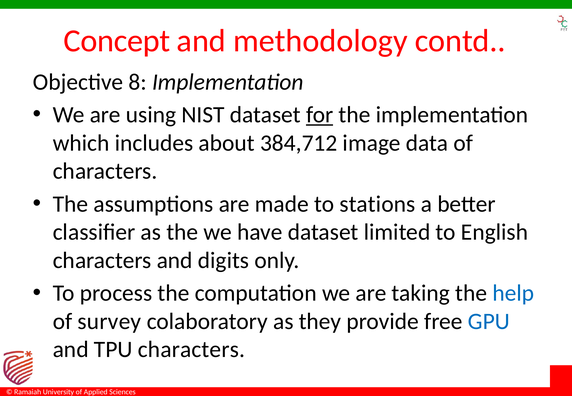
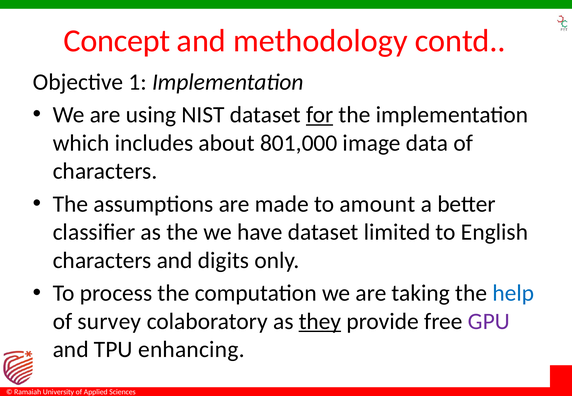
8: 8 -> 1
384,712: 384,712 -> 801,000
stations: stations -> amount
they underline: none -> present
GPU colour: blue -> purple
TPU characters: characters -> enhancing
